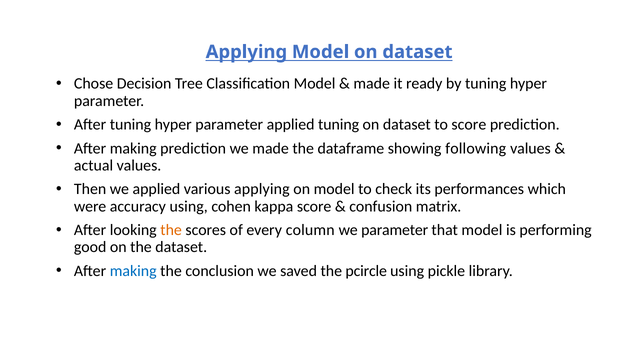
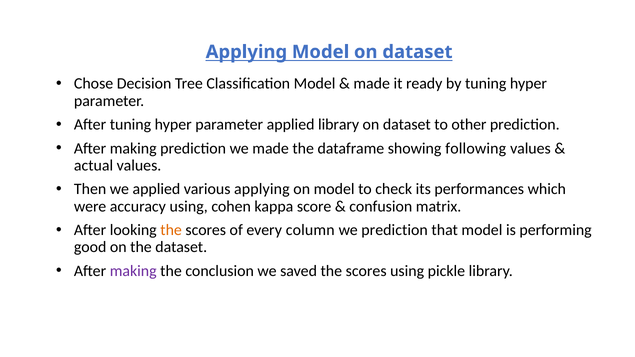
applied tuning: tuning -> library
to score: score -> other
we parameter: parameter -> prediction
making at (133, 271) colour: blue -> purple
saved the pcircle: pcircle -> scores
